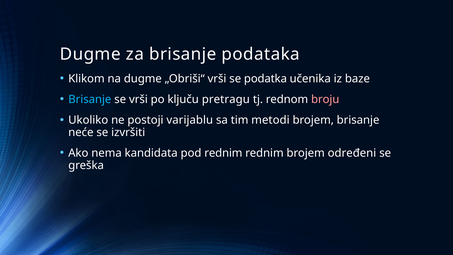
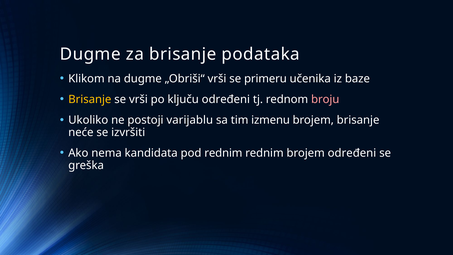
podatka: podatka -> primeru
Brisanje at (90, 99) colour: light blue -> yellow
ključu pretragu: pretragu -> određeni
metodi: metodi -> izmenu
